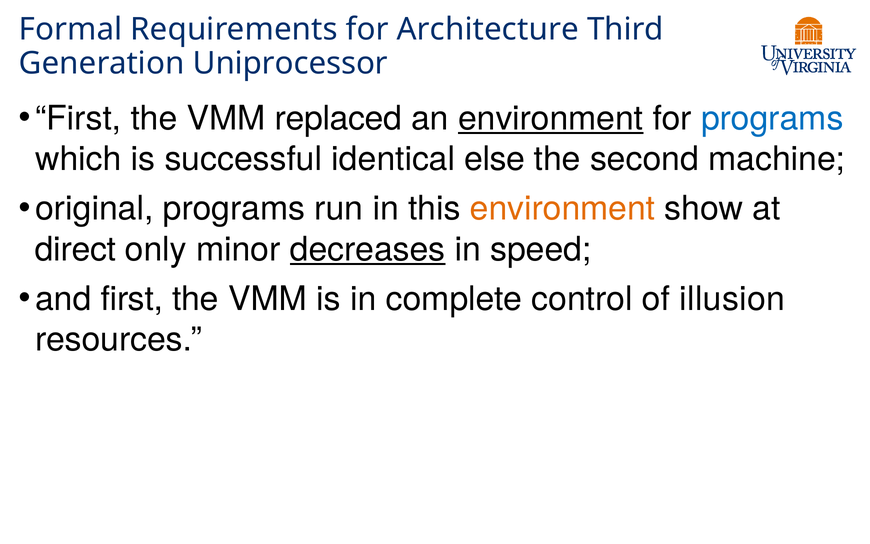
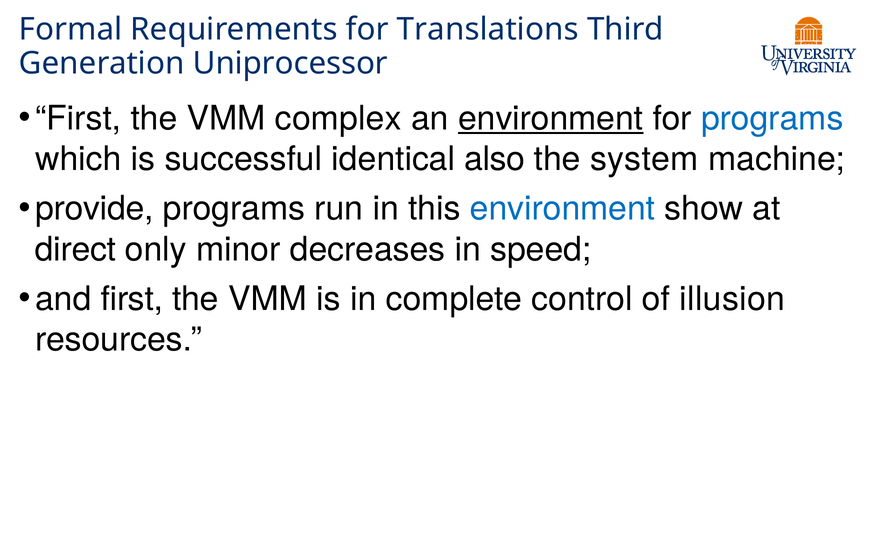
Architecture: Architecture -> Translations
replaced: replaced -> complex
else: else -> also
second: second -> system
original: original -> provide
environment at (563, 209) colour: orange -> blue
decreases underline: present -> none
